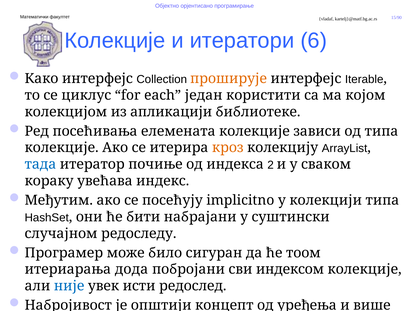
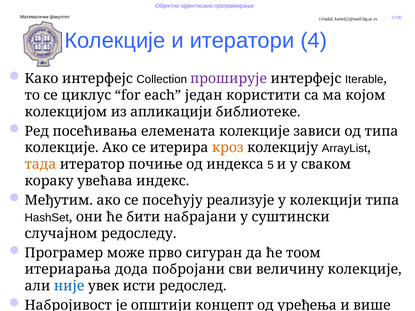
6: 6 -> 4
проширује colour: orange -> purple
тада colour: blue -> orange
2: 2 -> 5
implicitno: implicitno -> реализује
било: било -> прво
индексом: индексом -> величину
